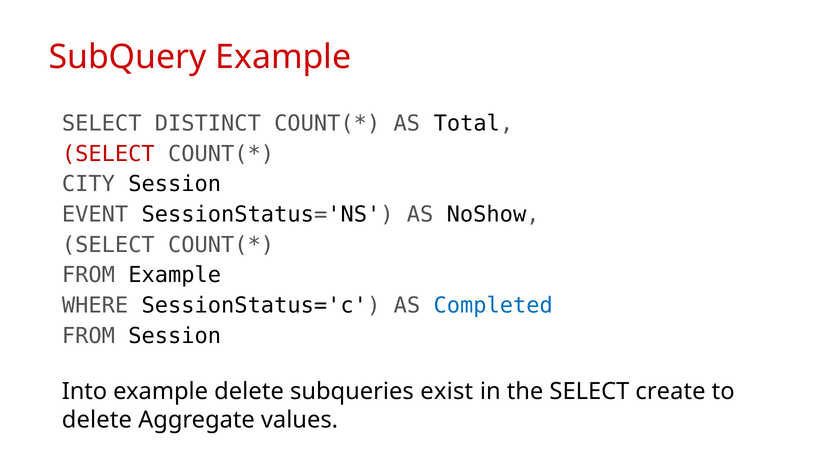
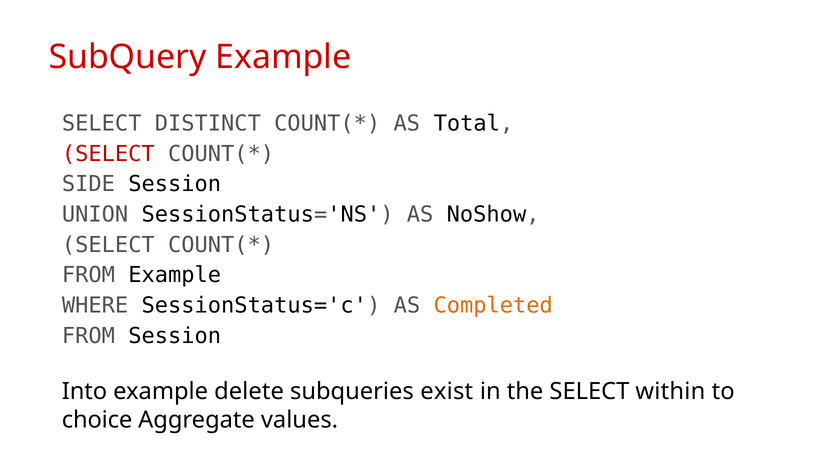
CITY: CITY -> SIDE
EVENT: EVENT -> UNION
Completed colour: blue -> orange
create: create -> within
delete at (97, 420): delete -> choice
